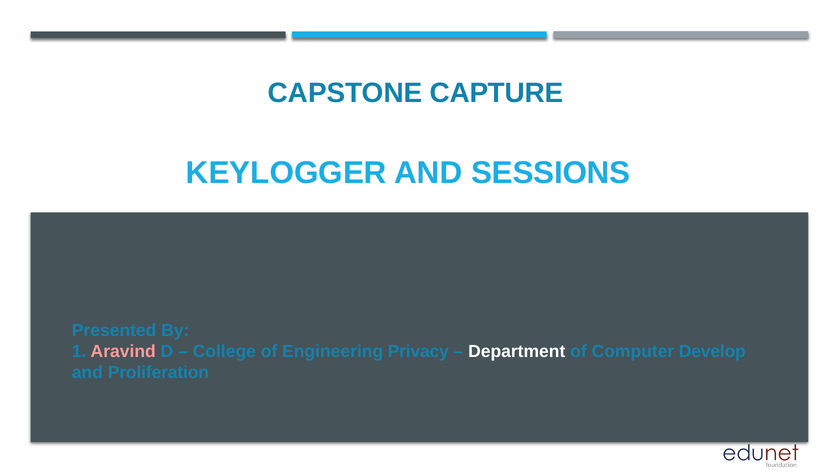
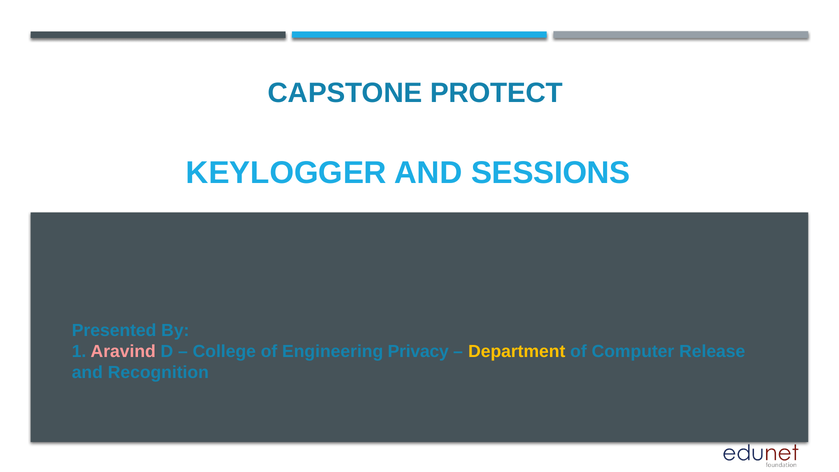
CAPTURE: CAPTURE -> PROTECT
Department colour: white -> yellow
Develop: Develop -> Release
Proliferation: Proliferation -> Recognition
